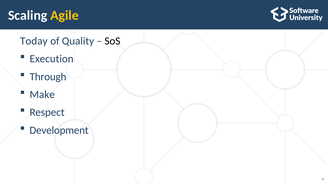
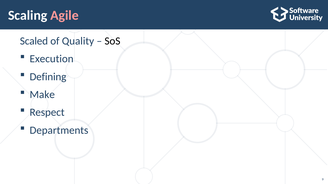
Agile colour: yellow -> pink
Today: Today -> Scaled
Through: Through -> Defining
Development: Development -> Departments
